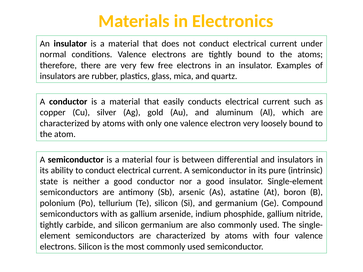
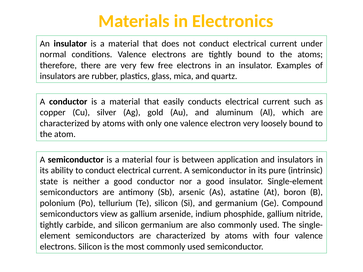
differential: differential -> application
semiconductors with: with -> view
